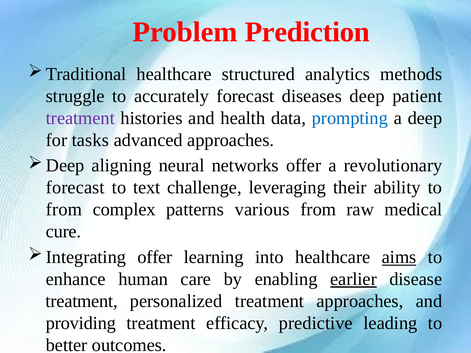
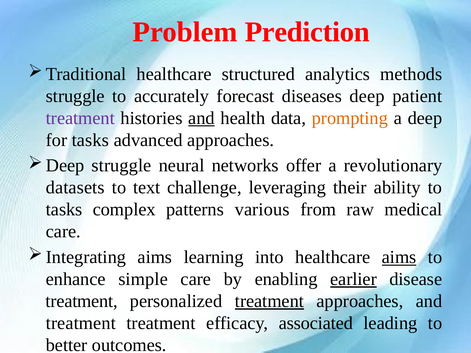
and at (202, 118) underline: none -> present
prompting colour: blue -> orange
aligning at (122, 166): aligning -> struggle
forecast at (75, 188): forecast -> datasets
from at (64, 210): from -> tasks
cure at (63, 232): cure -> care
offer at (155, 257): offer -> aims
human: human -> simple
treatment at (269, 301) underline: none -> present
providing at (81, 323): providing -> treatment
predictive: predictive -> associated
